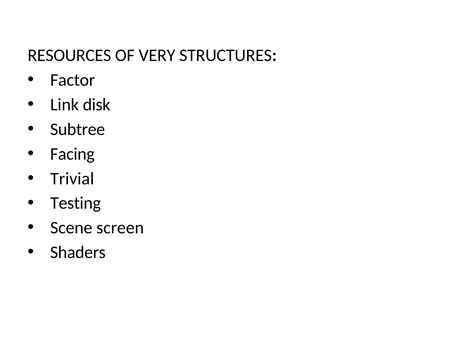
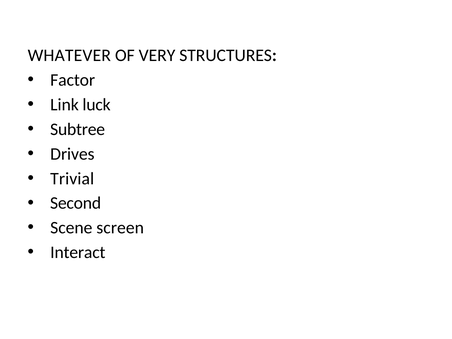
RESOURCES: RESOURCES -> WHATEVER
disk: disk -> luck
Facing: Facing -> Drives
Testing: Testing -> Second
Shaders: Shaders -> Interact
